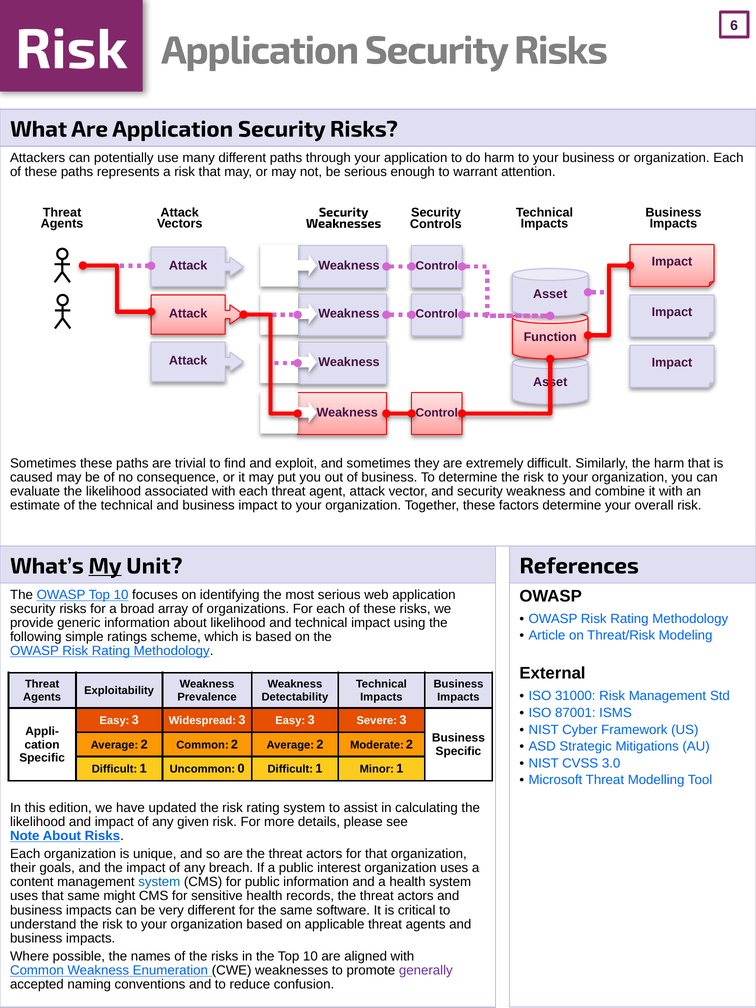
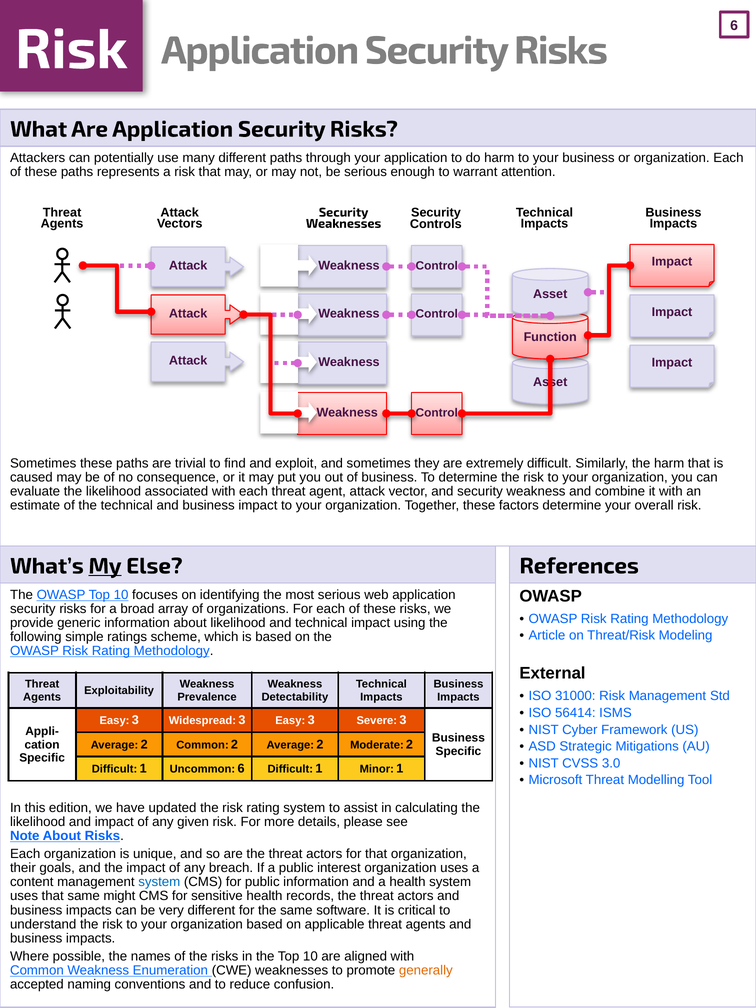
Unit: Unit -> Else
87001: 87001 -> 56414
Uncommon 0: 0 -> 6
generally colour: purple -> orange
